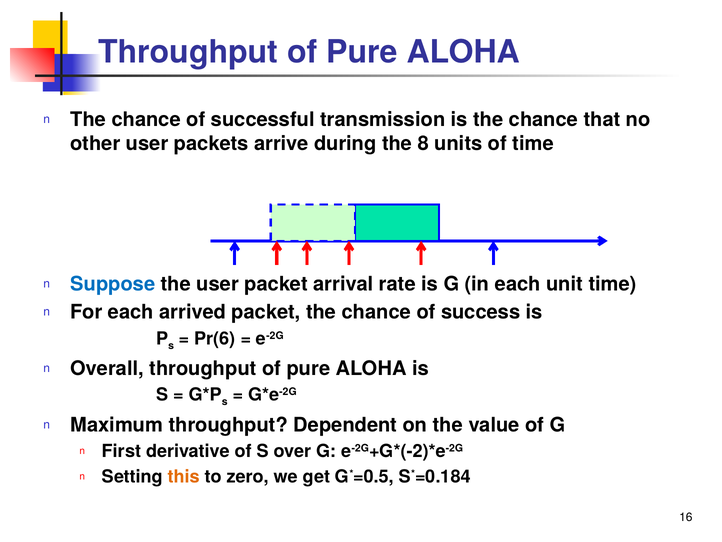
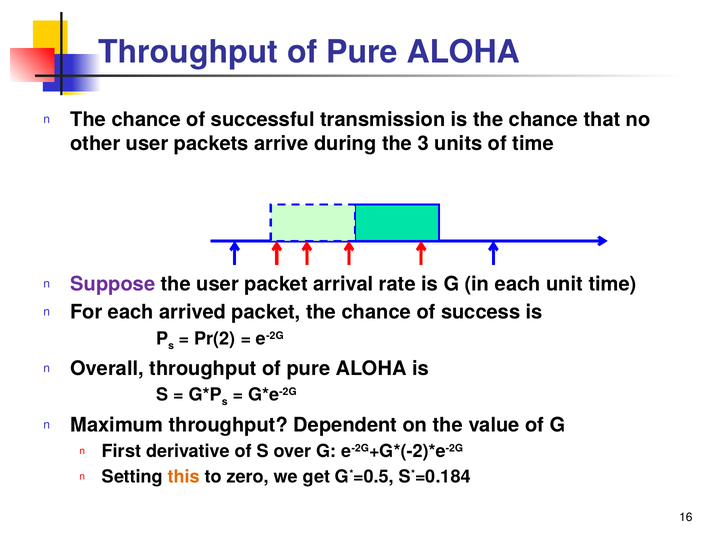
8: 8 -> 3
Suppose colour: blue -> purple
Pr(6: Pr(6 -> Pr(2
